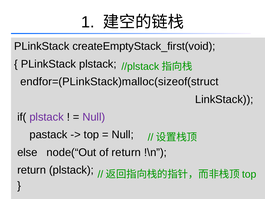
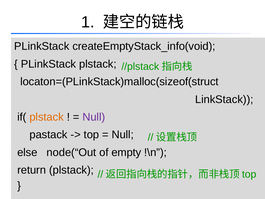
createEmptyStack_first(void: createEmptyStack_first(void -> createEmptyStack_info(void
endfor=(PLinkStack)malloc(sizeof(struct: endfor=(PLinkStack)malloc(sizeof(struct -> locaton=(PLinkStack)malloc(sizeof(struct
plstack at (47, 117) colour: purple -> orange
of return: return -> empty
